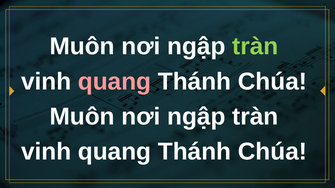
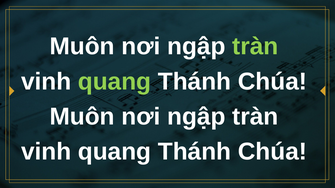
quang at (115, 82) colour: pink -> light green
